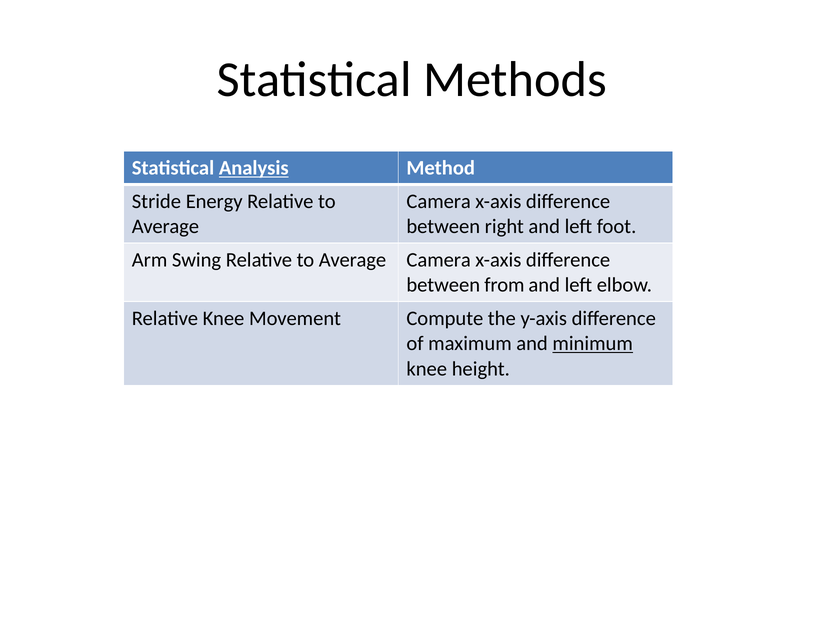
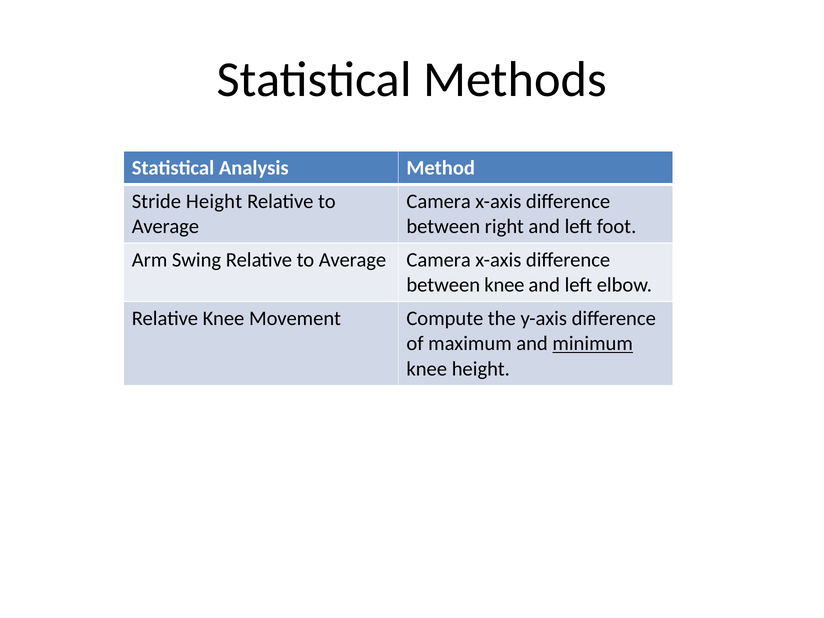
Analysis underline: present -> none
Stride Energy: Energy -> Height
between from: from -> knee
